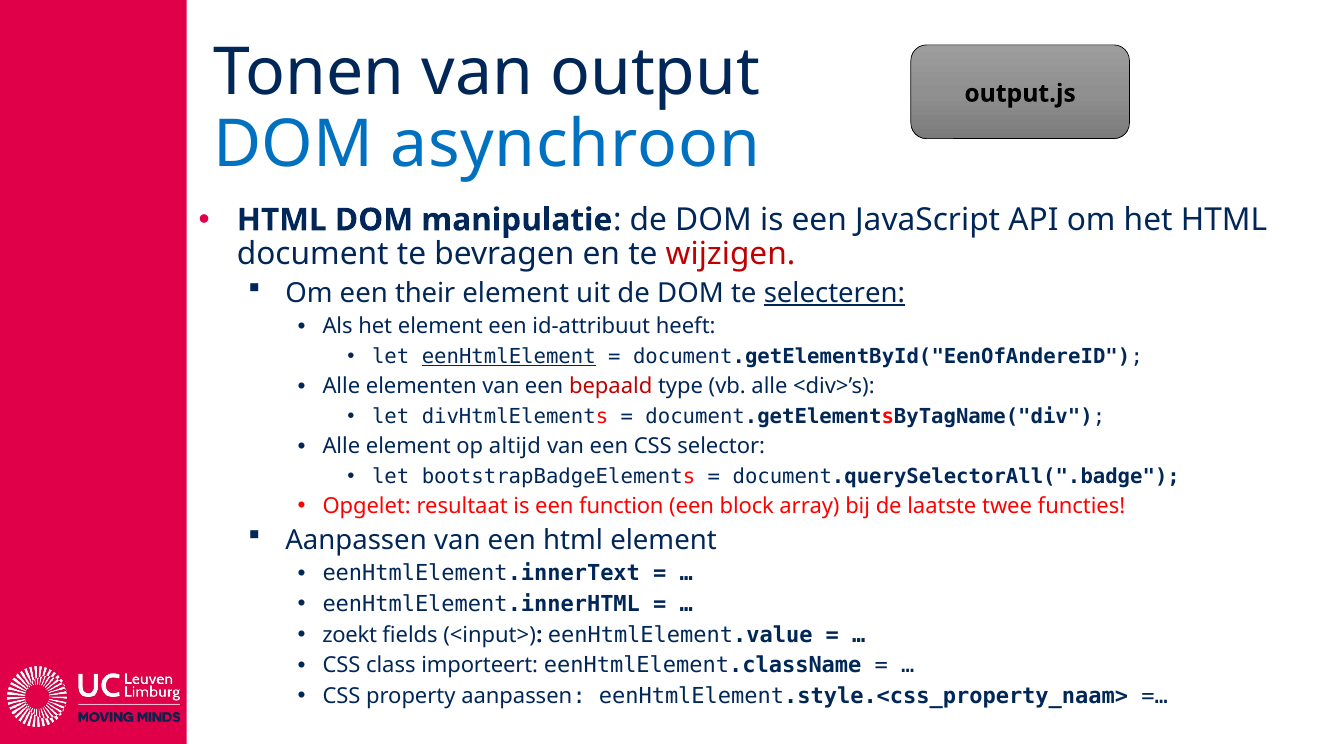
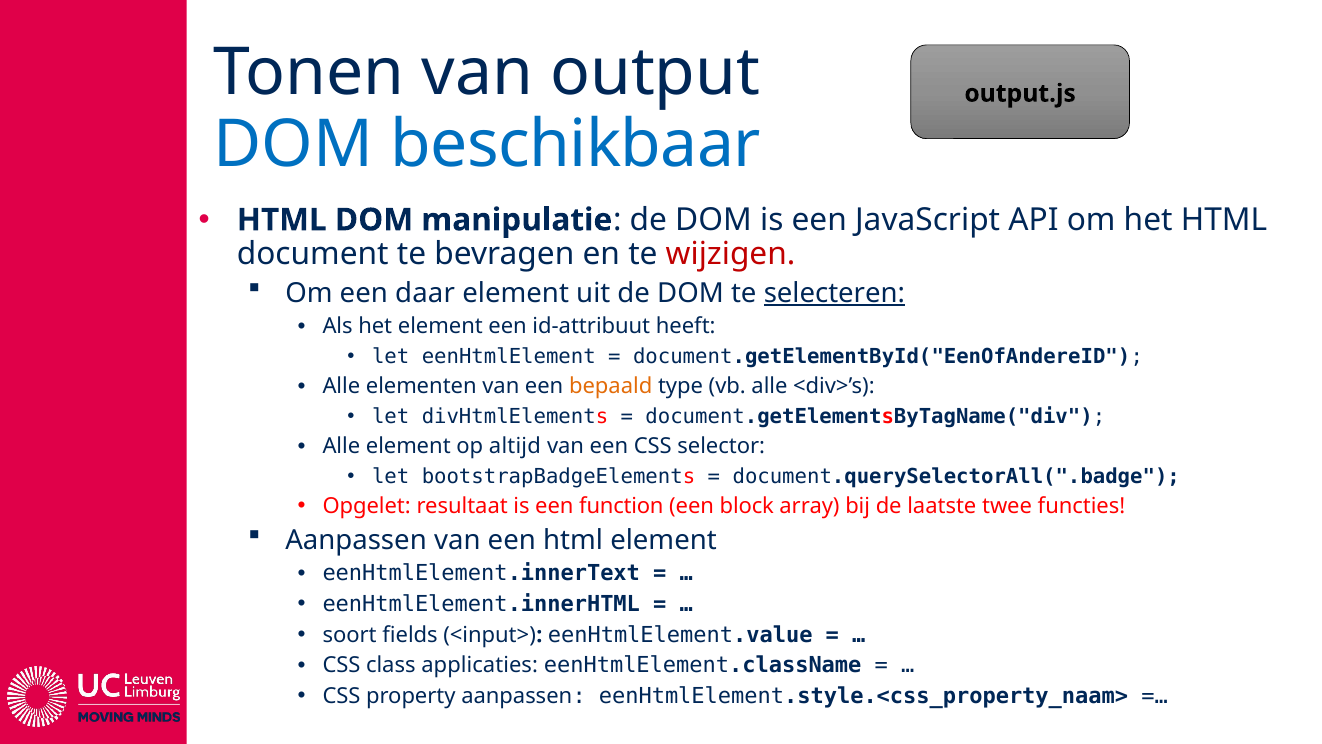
asynchroon: asynchroon -> beschikbaar
their: their -> daar
eenHtmlElement underline: present -> none
bepaald colour: red -> orange
zoekt: zoekt -> soort
importeert: importeert -> applicaties
